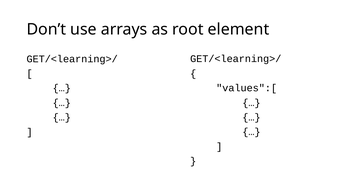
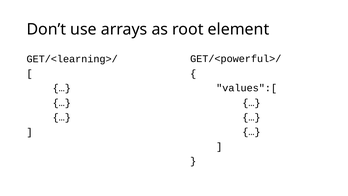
GET/<learning>/ at (236, 59): GET/<learning>/ -> GET/<powerful>/
